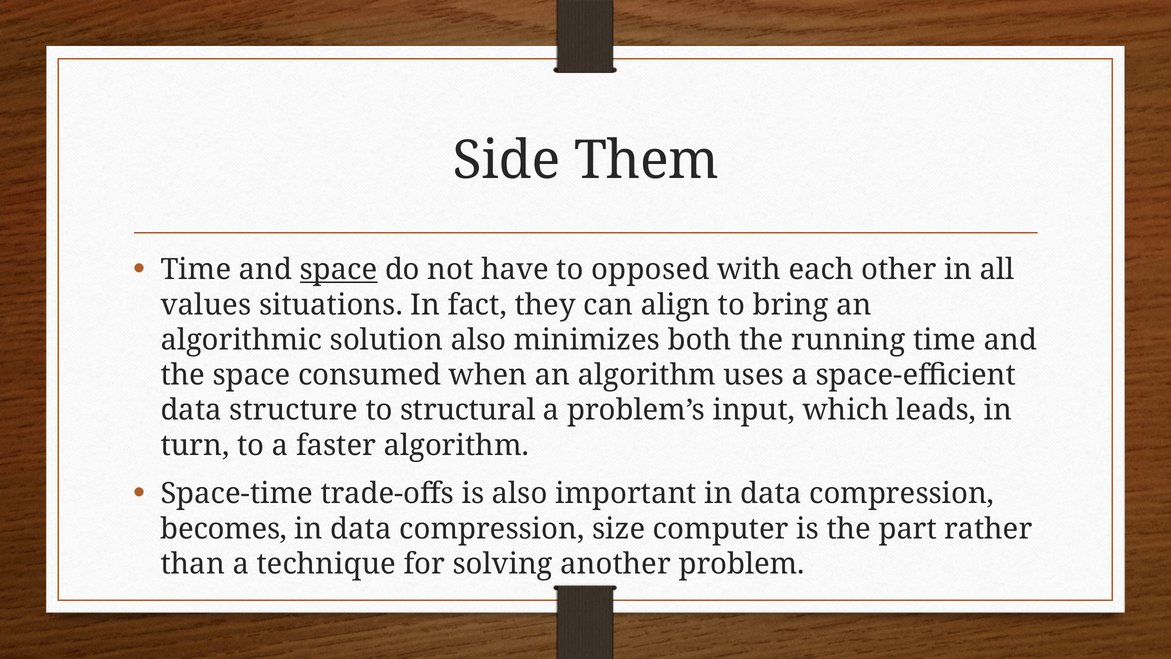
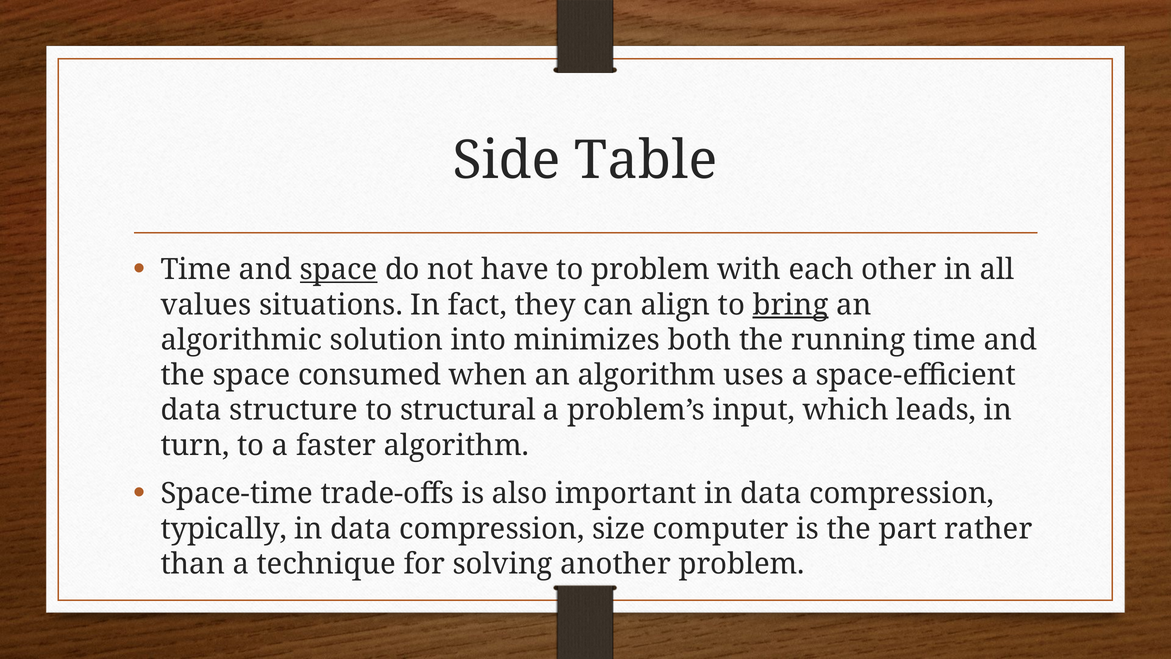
Them: Them -> Table
to opposed: opposed -> problem
bring underline: none -> present
solution also: also -> into
becomes: becomes -> typically
